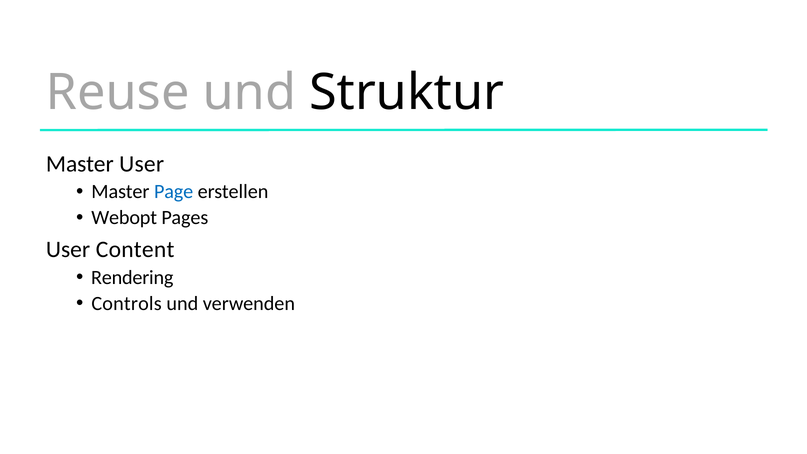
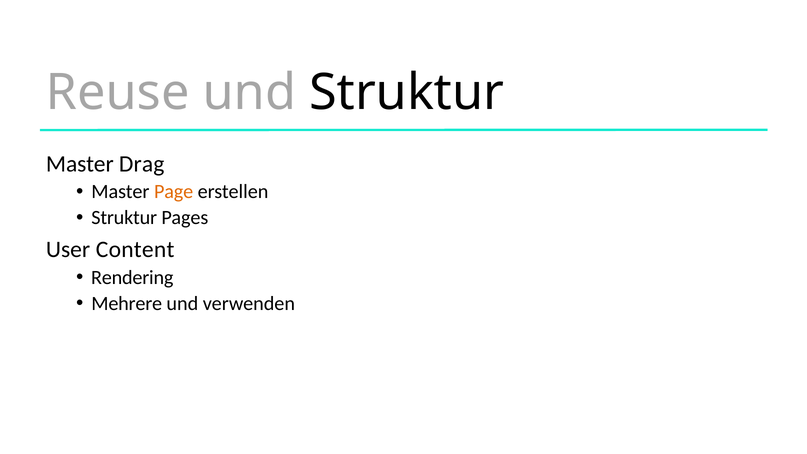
Master User: User -> Drag
Page colour: blue -> orange
Webopt at (124, 218): Webopt -> Struktur
Controls: Controls -> Mehrere
